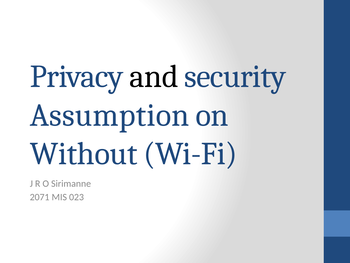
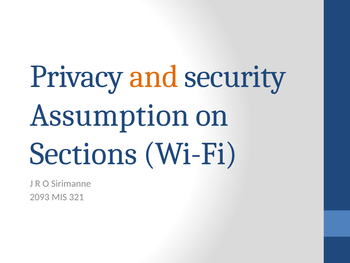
and colour: black -> orange
Without: Without -> Sections
2071: 2071 -> 2093
023: 023 -> 321
